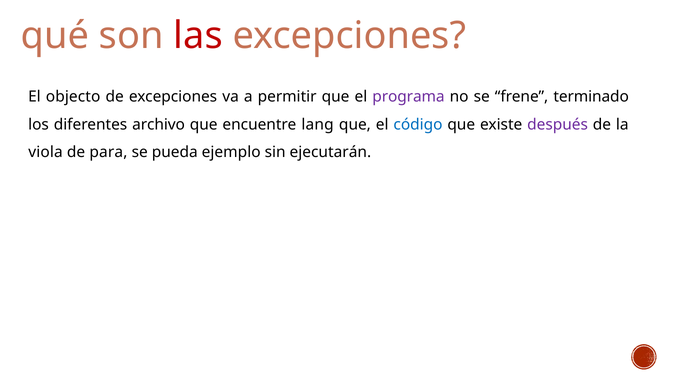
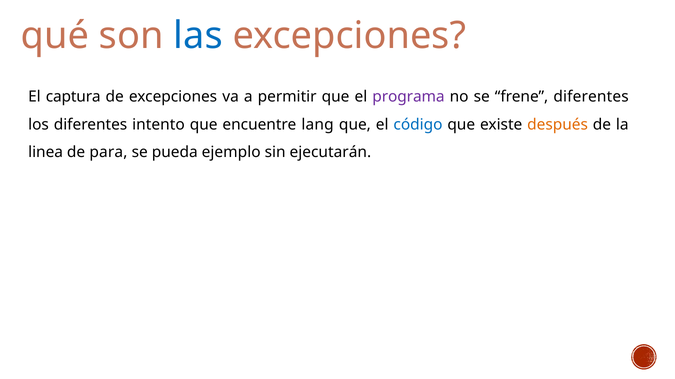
las colour: red -> blue
objecto: objecto -> captura
frene terminado: terminado -> diferentes
archivo: archivo -> intento
después colour: purple -> orange
viola: viola -> linea
